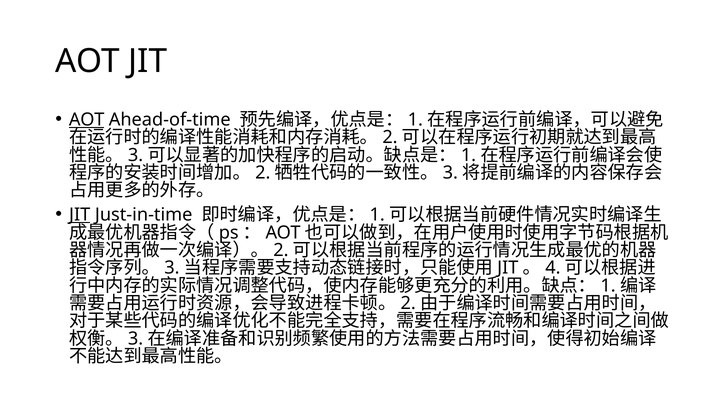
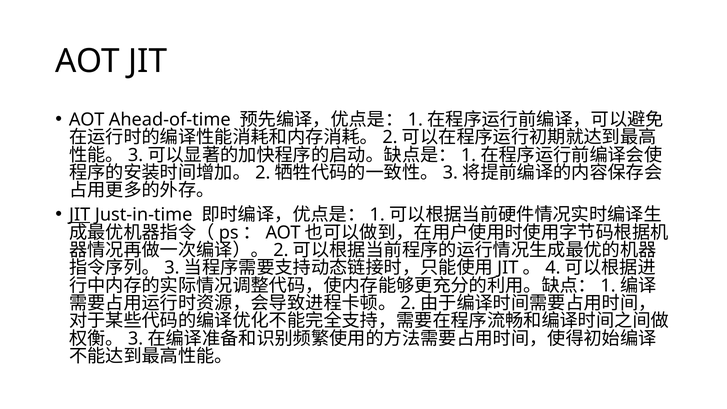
AOT at (87, 120) underline: present -> none
